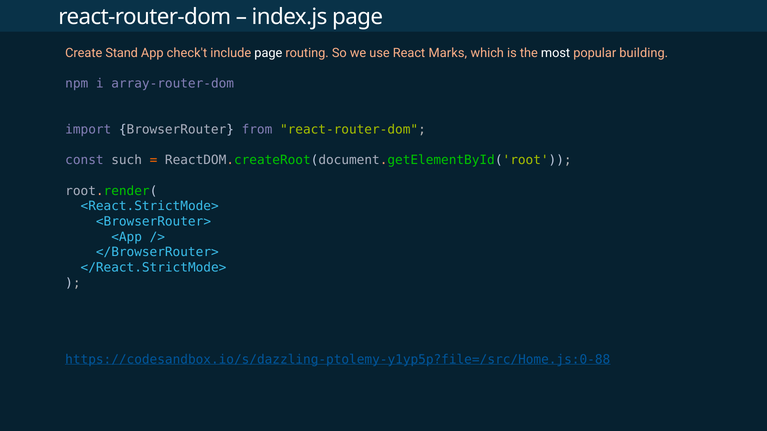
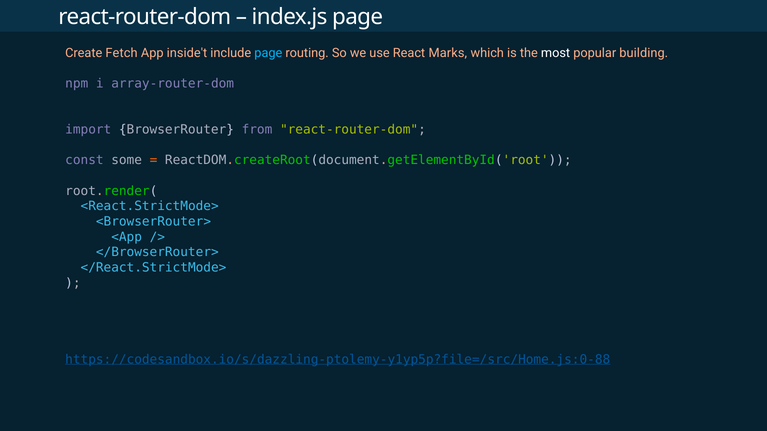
Stand: Stand -> Fetch
check't: check't -> inside't
page at (268, 53) colour: white -> light blue
such: such -> some
